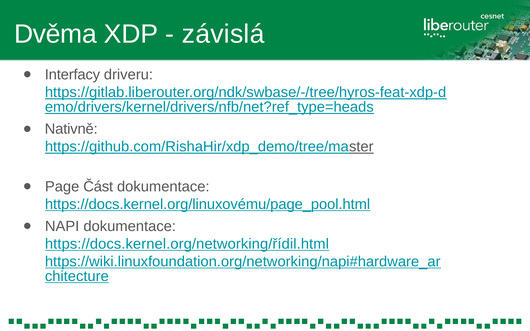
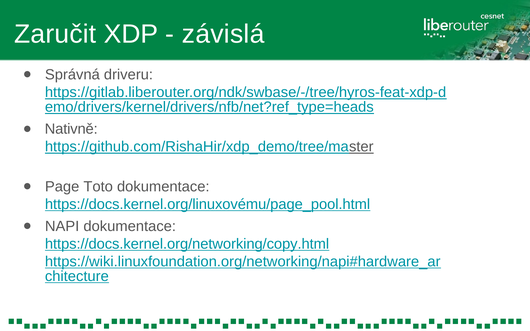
Dvěma: Dvěma -> Zaručit
Interfacy: Interfacy -> Správná
Část: Část -> Toto
https://docs.kernel.org/networking/řídil.html: https://docs.kernel.org/networking/řídil.html -> https://docs.kernel.org/networking/copy.html
